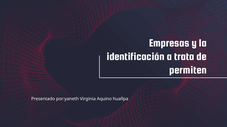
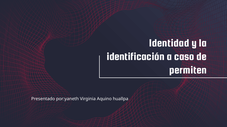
Empresas: Empresas -> Identidad
trata: trata -> caso
